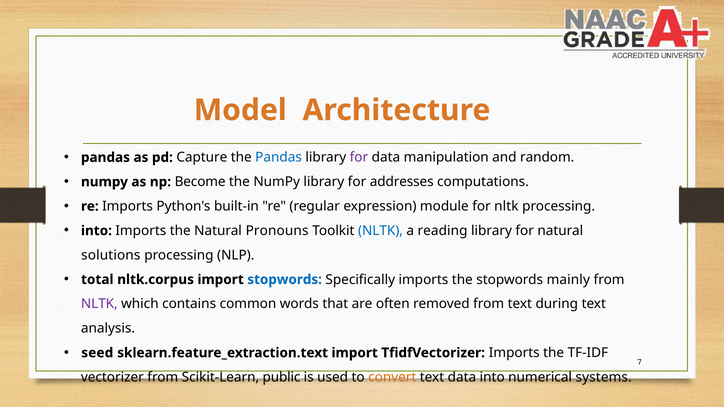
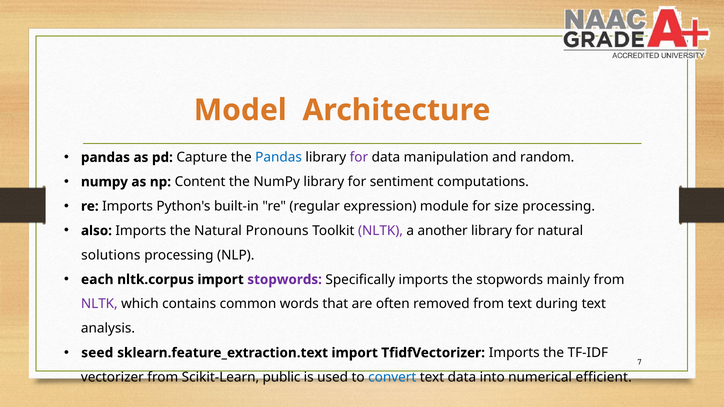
Become: Become -> Content
addresses: addresses -> sentiment
for nltk: nltk -> size
into at (96, 231): into -> also
NLTK at (380, 231) colour: blue -> purple
reading: reading -> another
total: total -> each
stopwords at (285, 280) colour: blue -> purple
convert colour: orange -> blue
systems: systems -> efficient
